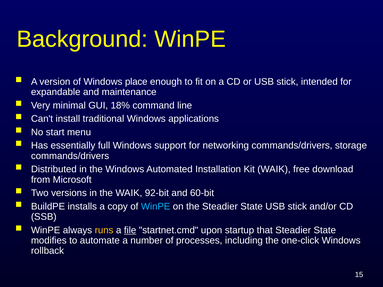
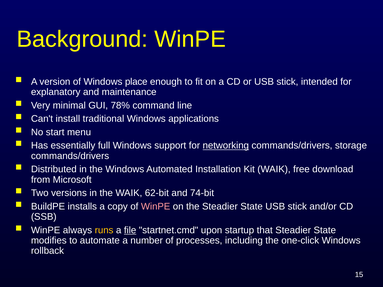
expandable: expandable -> explanatory
18%: 18% -> 78%
networking underline: none -> present
92-bit: 92-bit -> 62-bit
60-bit: 60-bit -> 74-bit
WinPE at (156, 207) colour: light blue -> pink
